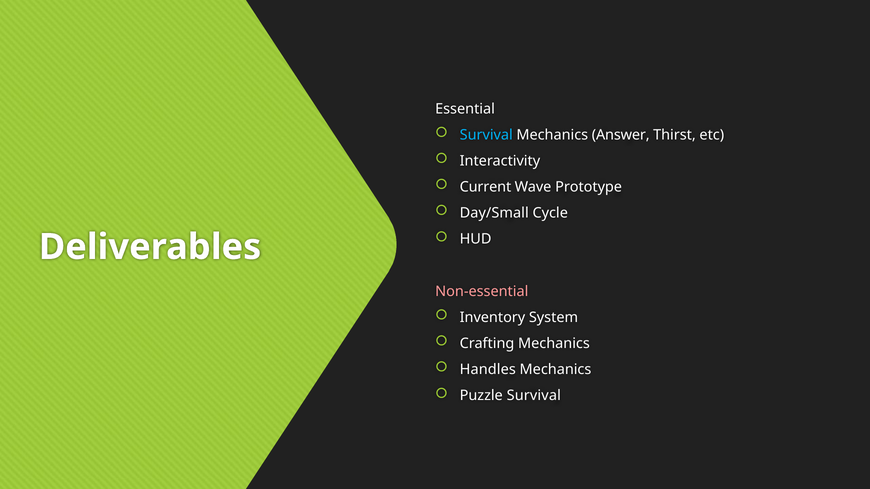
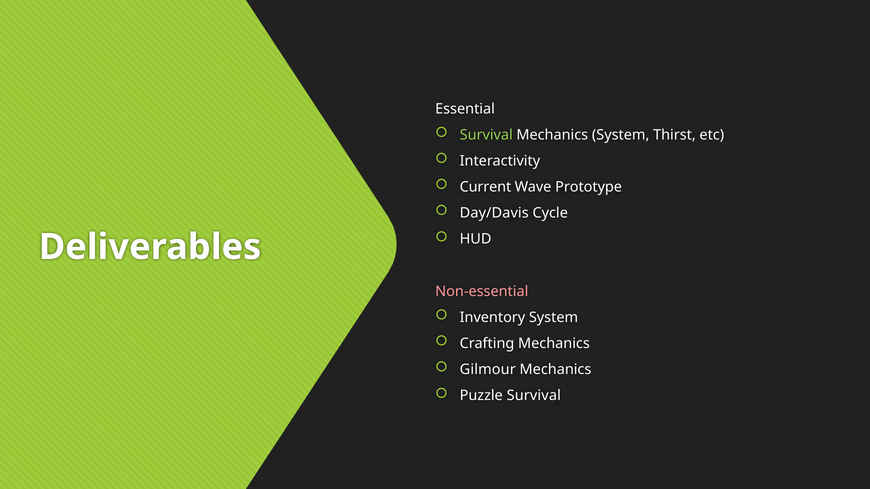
Survival at (486, 135) colour: light blue -> light green
Mechanics Answer: Answer -> System
Day/Small: Day/Small -> Day/Davis
Handles: Handles -> Gilmour
